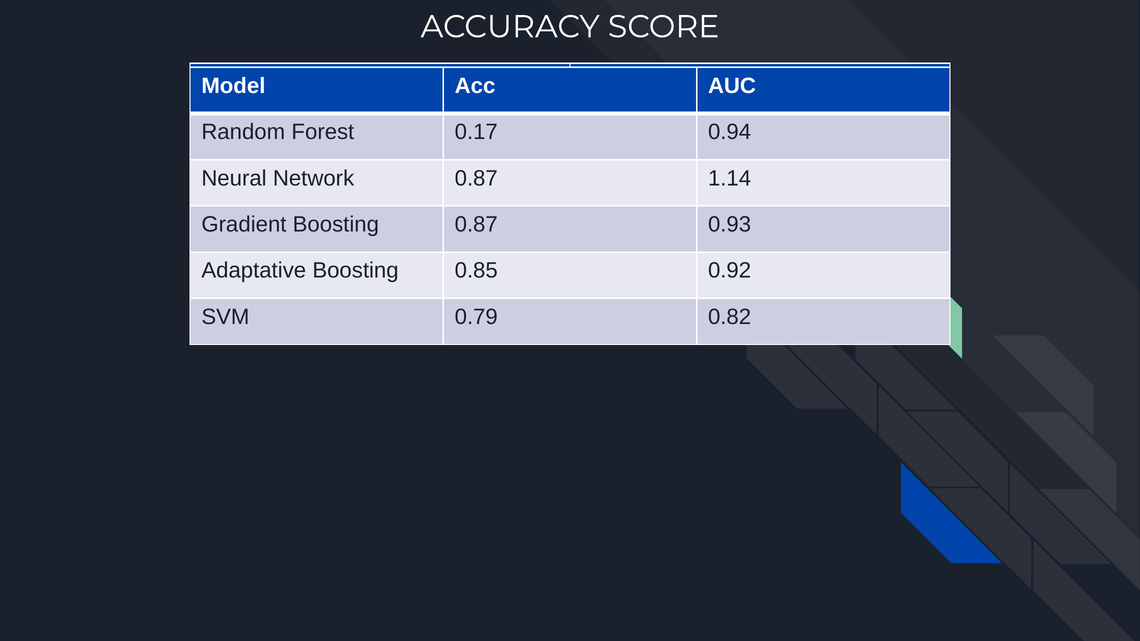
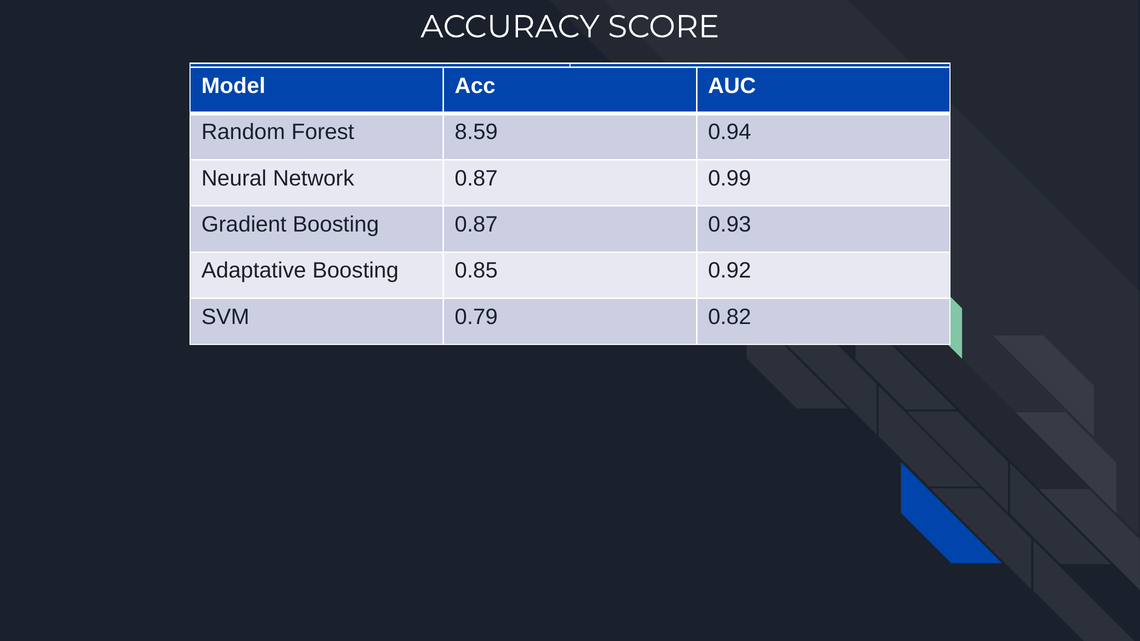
0.17: 0.17 -> 8.59
1.14: 1.14 -> 0.99
